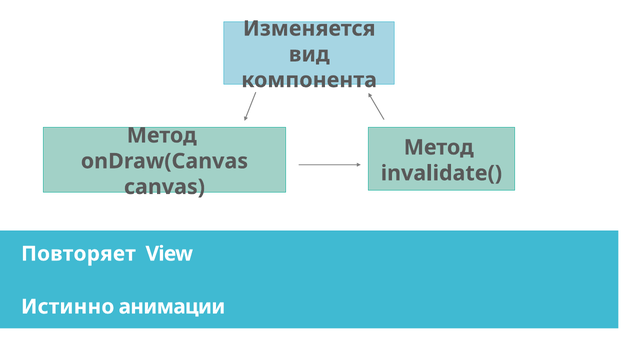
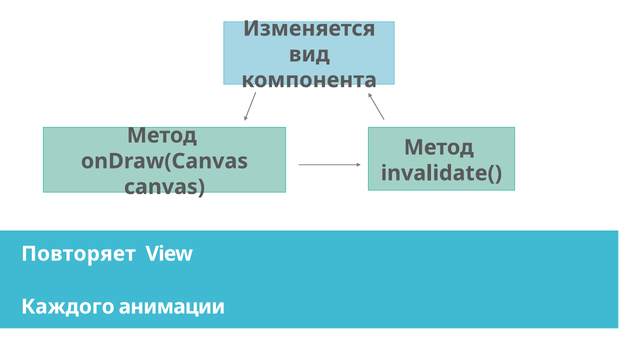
Истинно: Истинно -> Каждого
